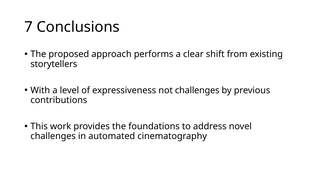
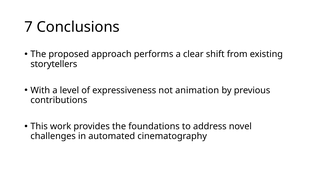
not challenges: challenges -> animation
